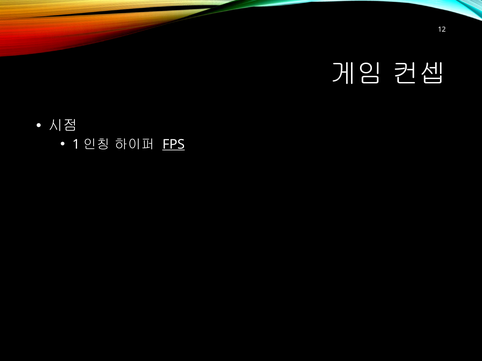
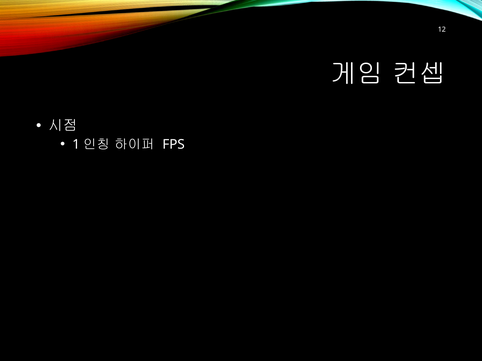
FPS underline: present -> none
